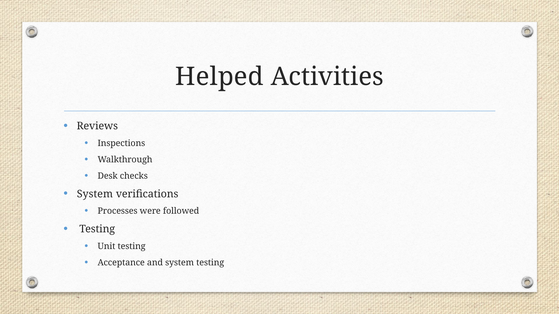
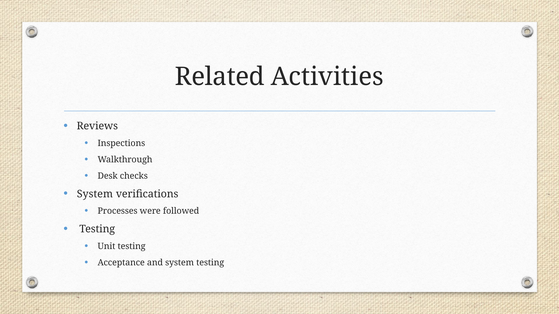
Helped: Helped -> Related
